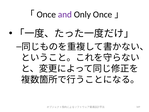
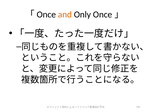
and colour: purple -> orange
